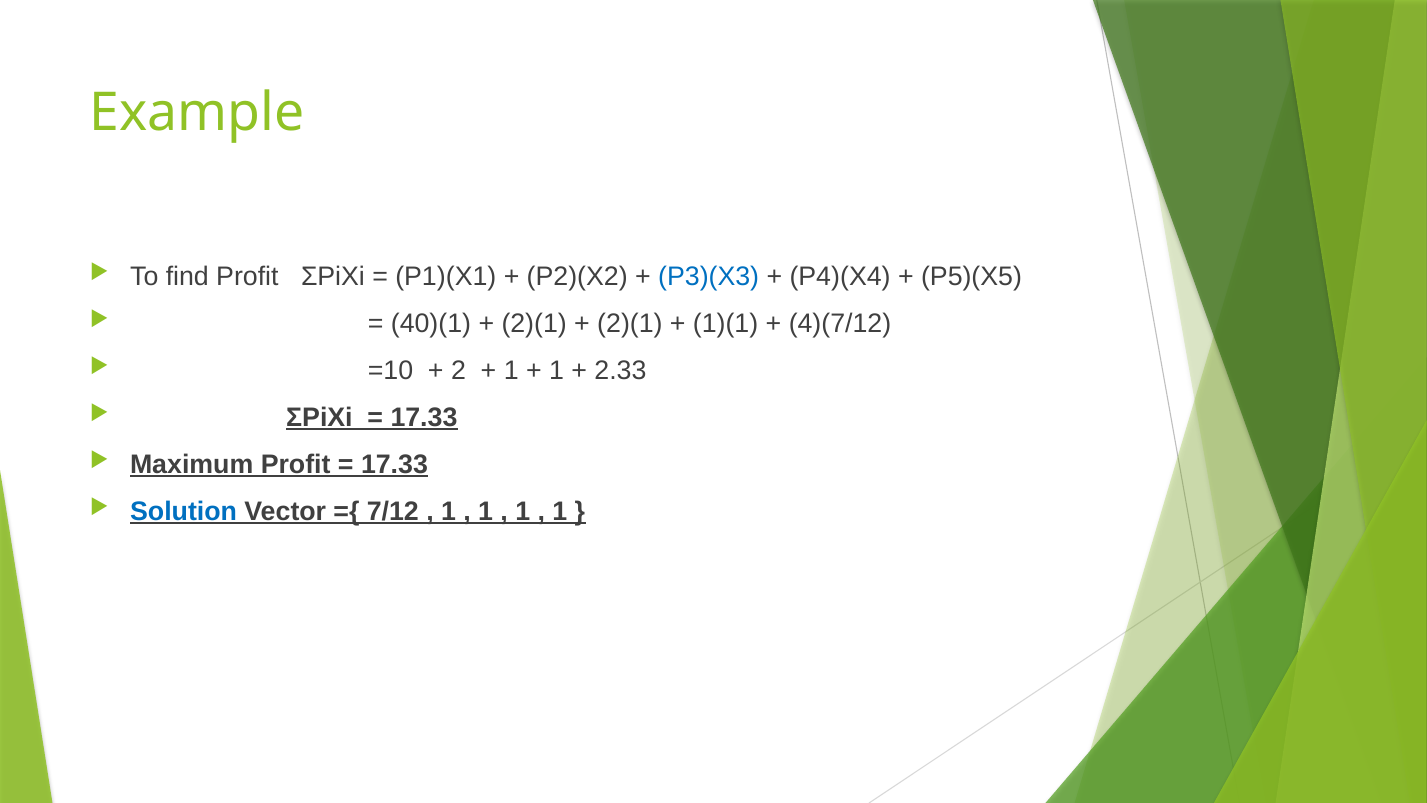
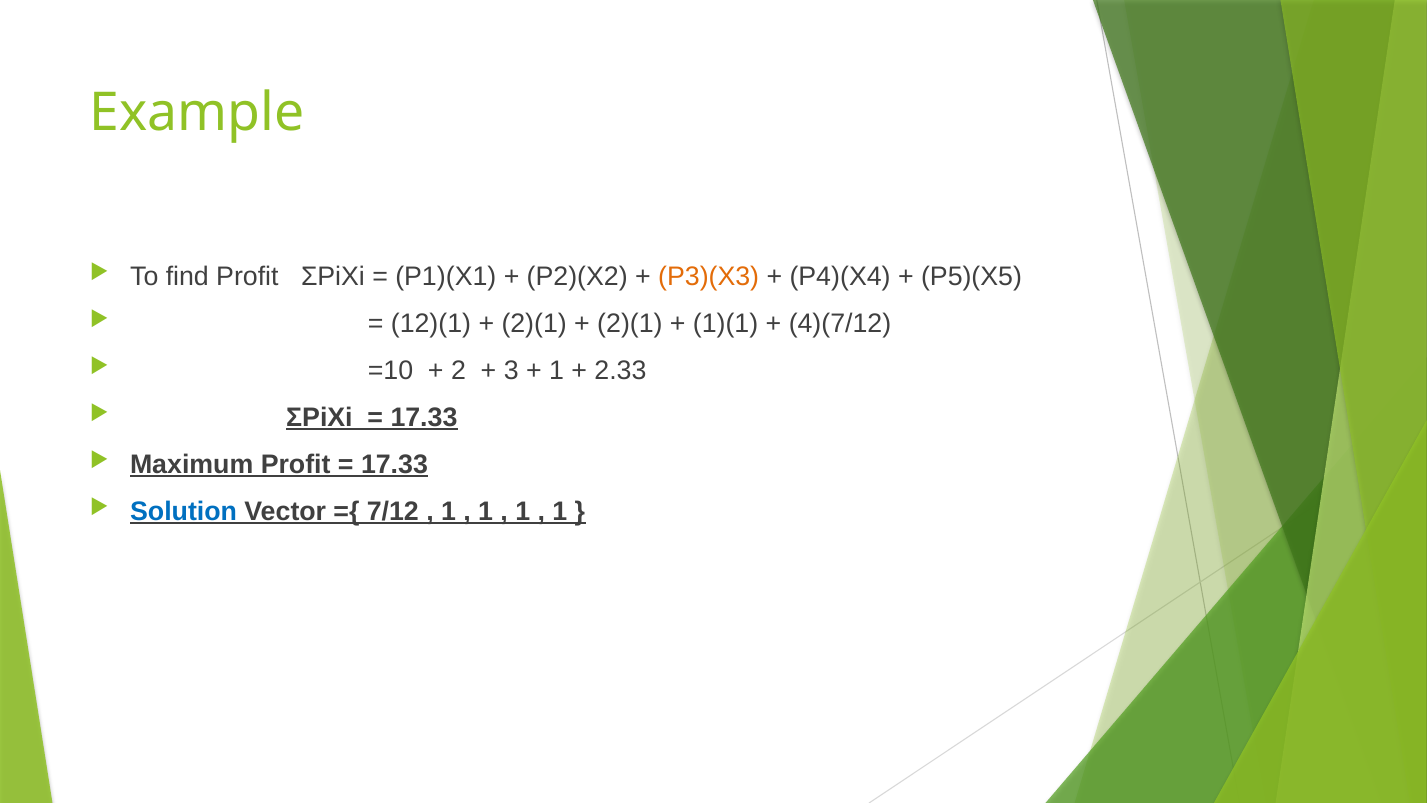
P3)(X3 colour: blue -> orange
40)(1: 40)(1 -> 12)(1
1 at (511, 370): 1 -> 3
